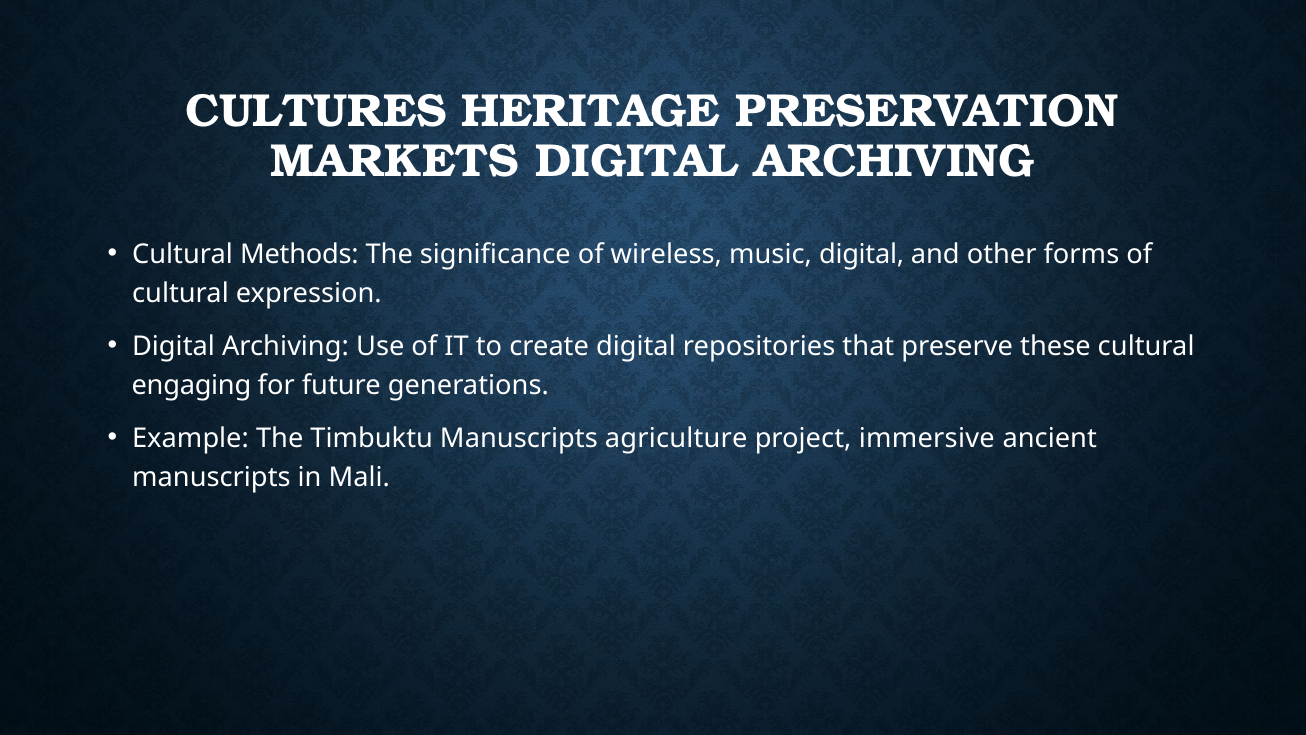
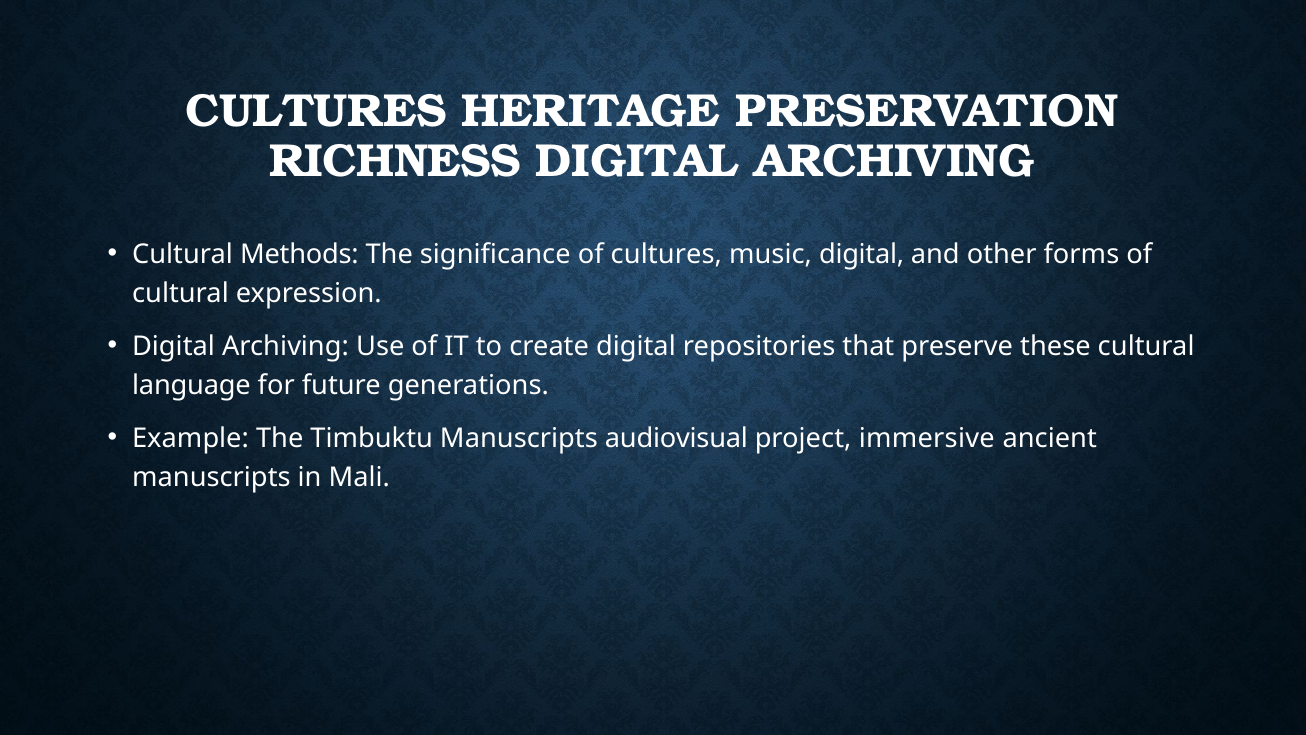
MARKETS: MARKETS -> RICHNESS
of wireless: wireless -> cultures
engaging: engaging -> language
agriculture: agriculture -> audiovisual
